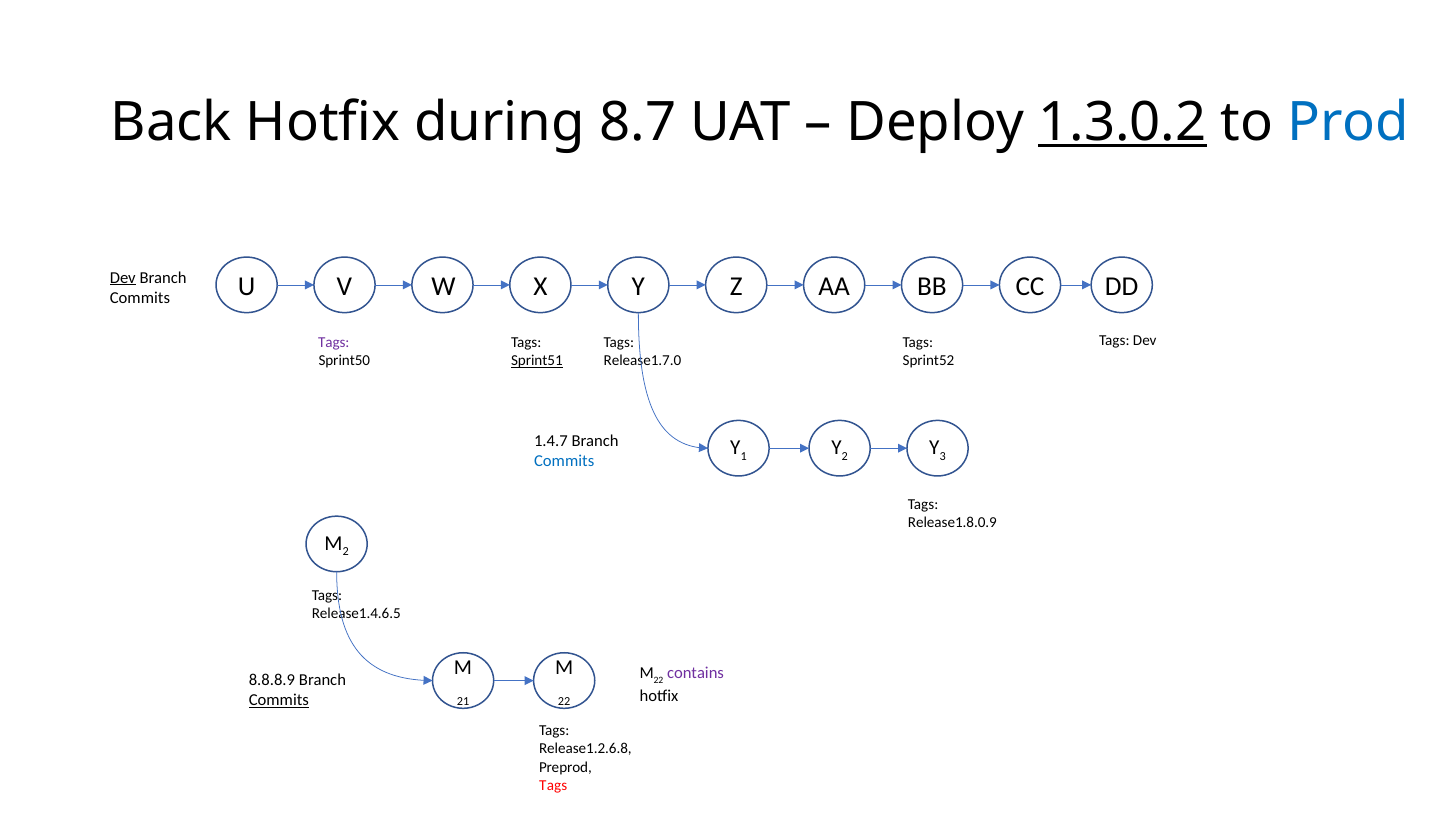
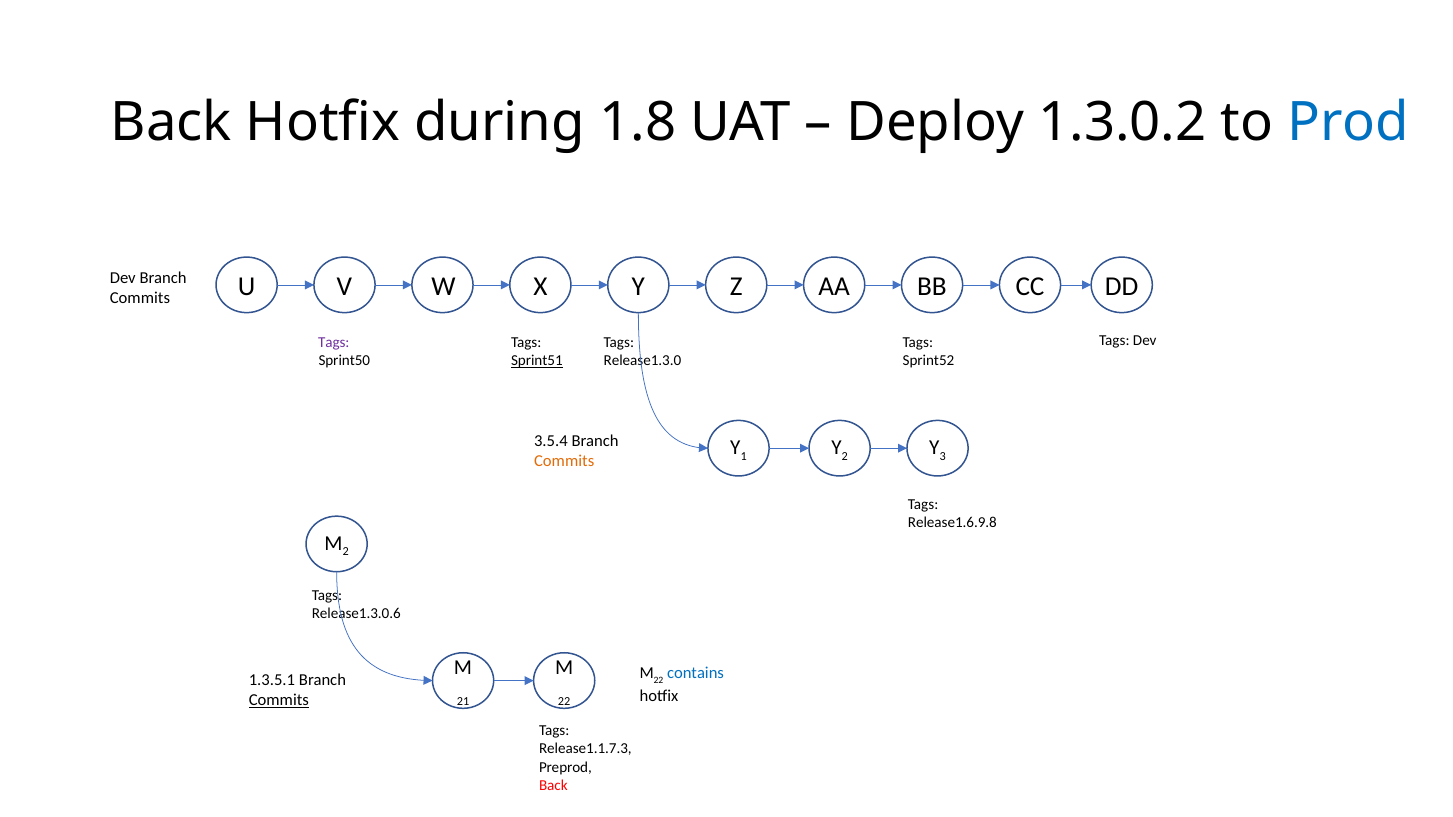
8.7: 8.7 -> 1.8
1.3.0.2 underline: present -> none
Dev at (123, 278) underline: present -> none
Release1.7.0: Release1.7.0 -> Release1.3.0
1.4.7: 1.4.7 -> 3.5.4
Commits at (564, 461) colour: blue -> orange
Release1.8.0.9: Release1.8.0.9 -> Release1.6.9.8
Release1.4.6.5: Release1.4.6.5 -> Release1.3.0.6
contains colour: purple -> blue
8.8.8.9: 8.8.8.9 -> 1.3.5.1
Release1.2.6.8: Release1.2.6.8 -> Release1.1.7.3
Tags at (553, 786): Tags -> Back
